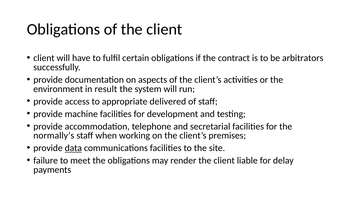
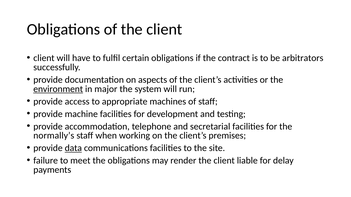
environment underline: none -> present
result: result -> major
delivered: delivered -> machines
